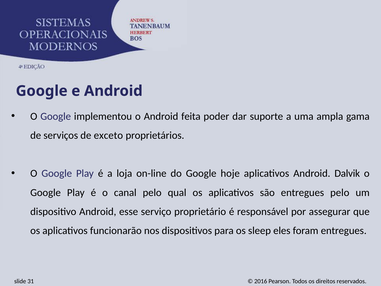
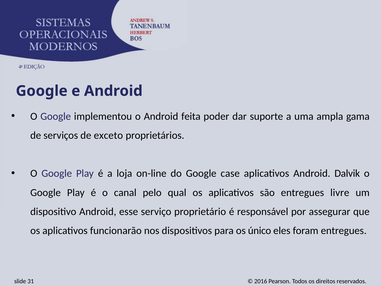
hoje: hoje -> case
entregues pelo: pelo -> livre
sleep: sleep -> único
